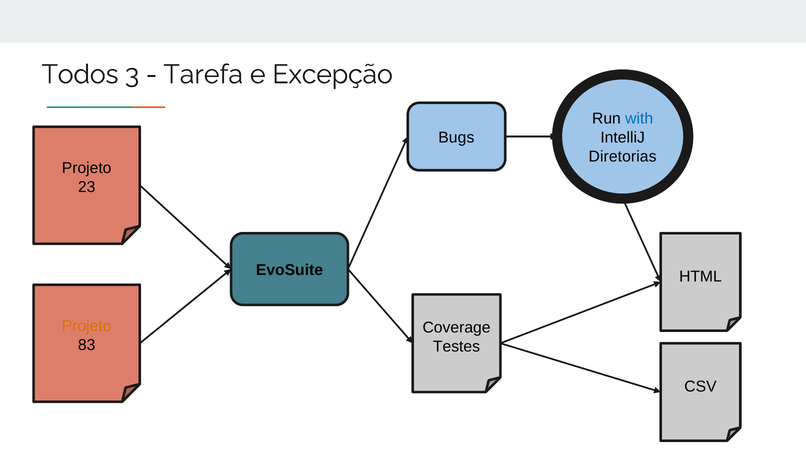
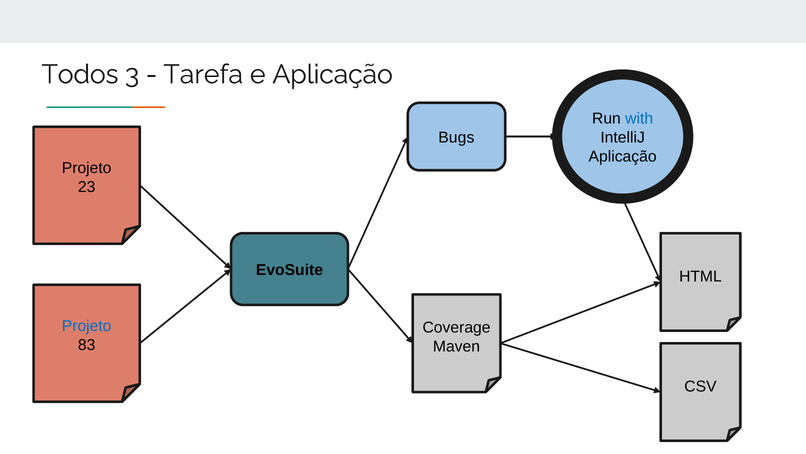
e Excepção: Excepção -> Aplicação
Diretorias at (623, 156): Diretorias -> Aplicação
Projeto at (87, 326) colour: orange -> blue
Testes: Testes -> Maven
